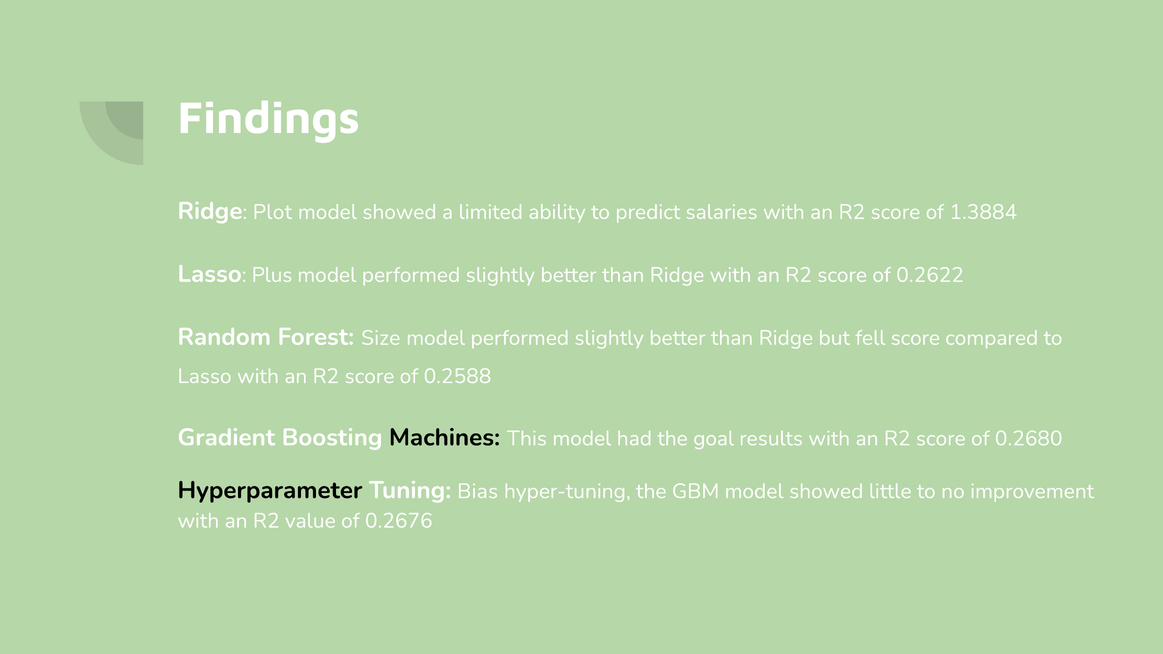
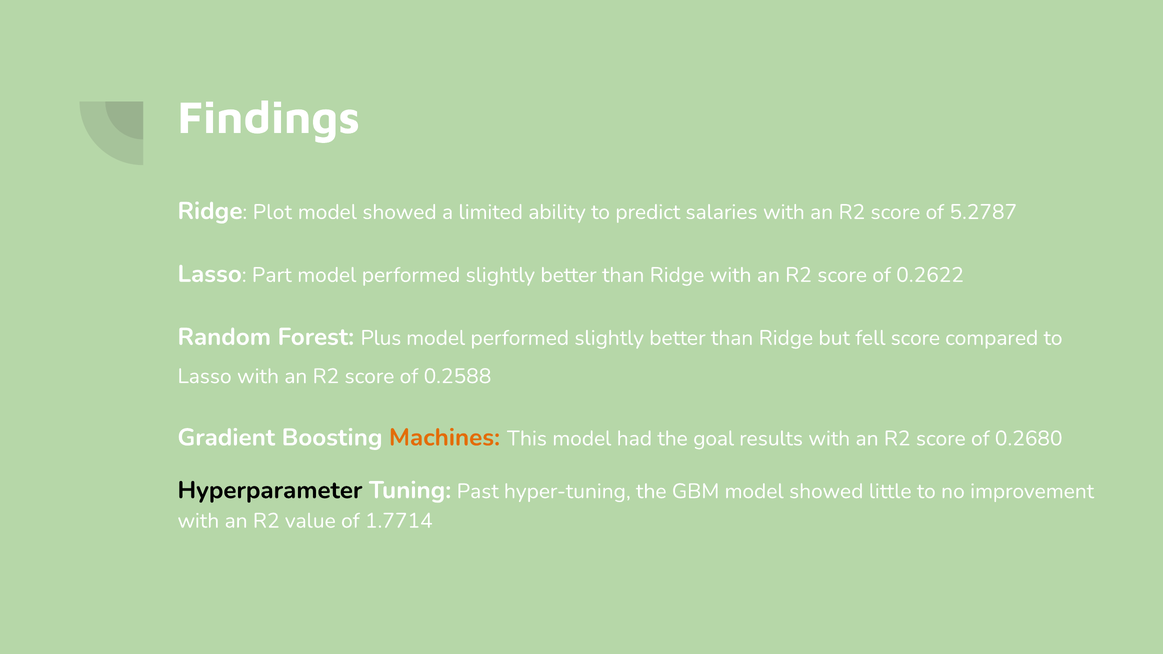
1.3884: 1.3884 -> 5.2787
Plus: Plus -> Part
Size: Size -> Plus
Machines colour: black -> orange
Bias: Bias -> Past
0.2676: 0.2676 -> 1.7714
